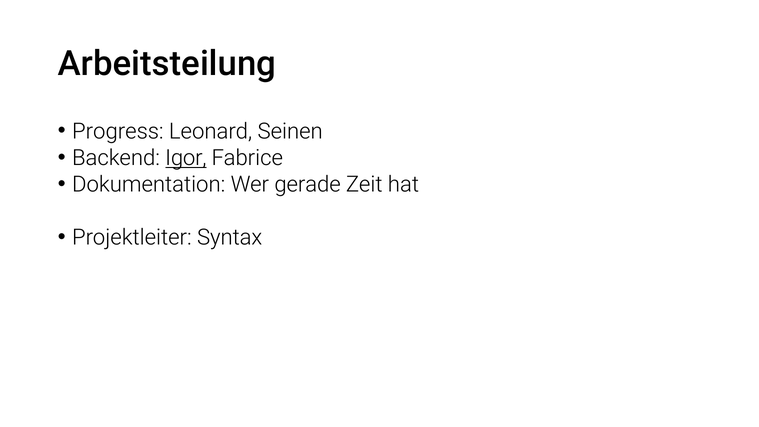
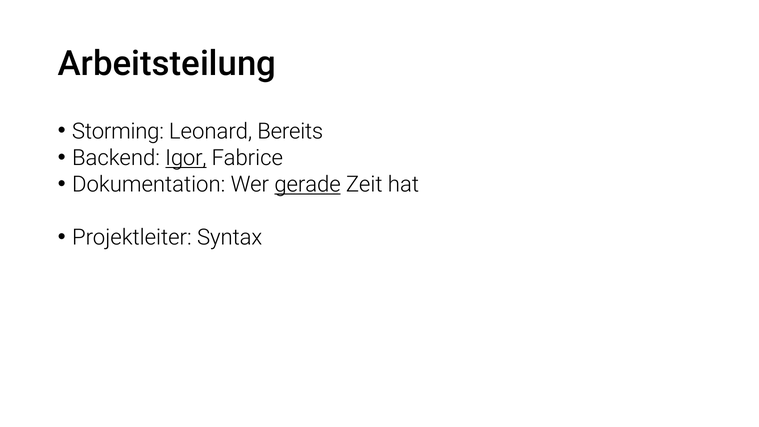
Progress: Progress -> Storming
Seinen: Seinen -> Bereits
gerade underline: none -> present
